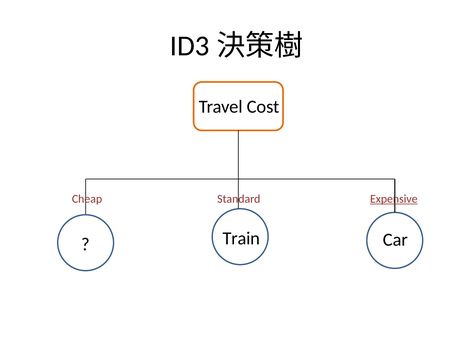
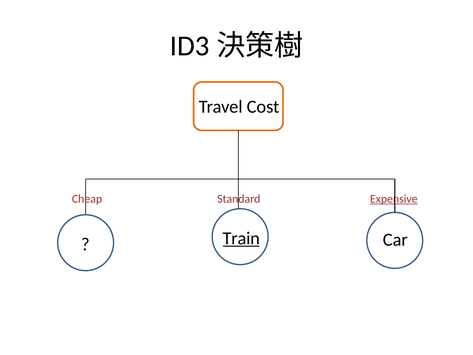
Train underline: none -> present
